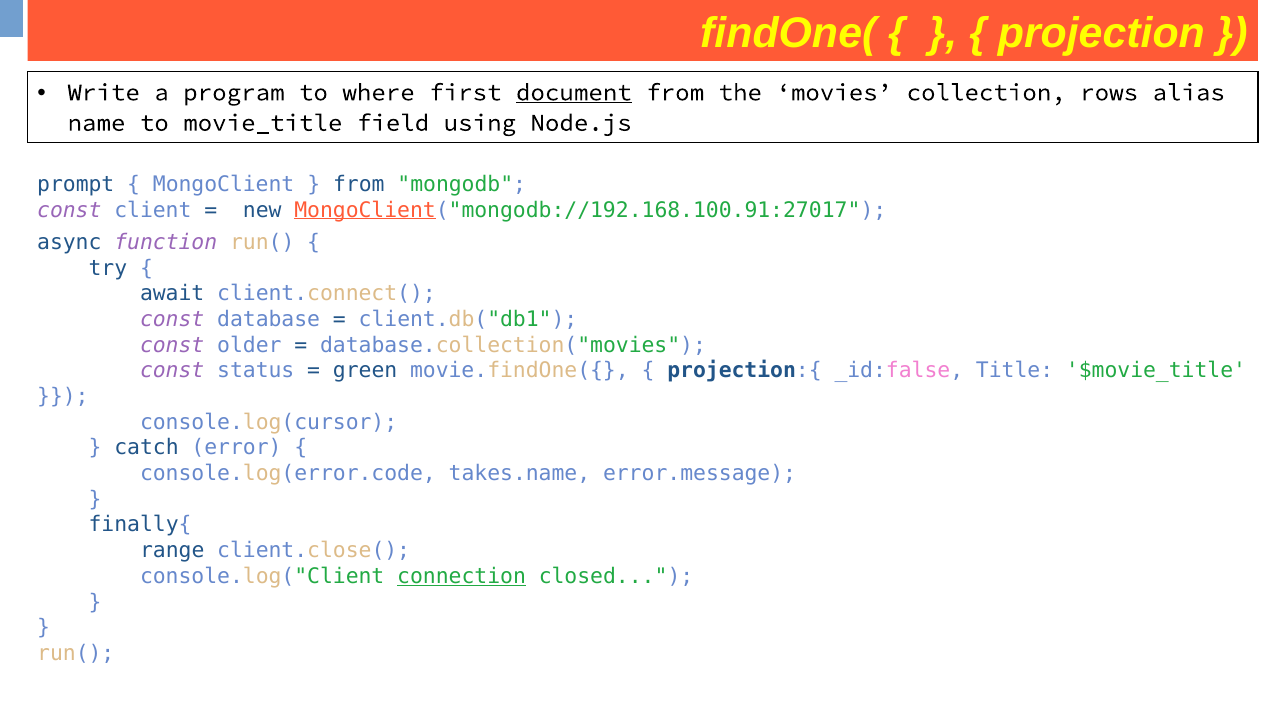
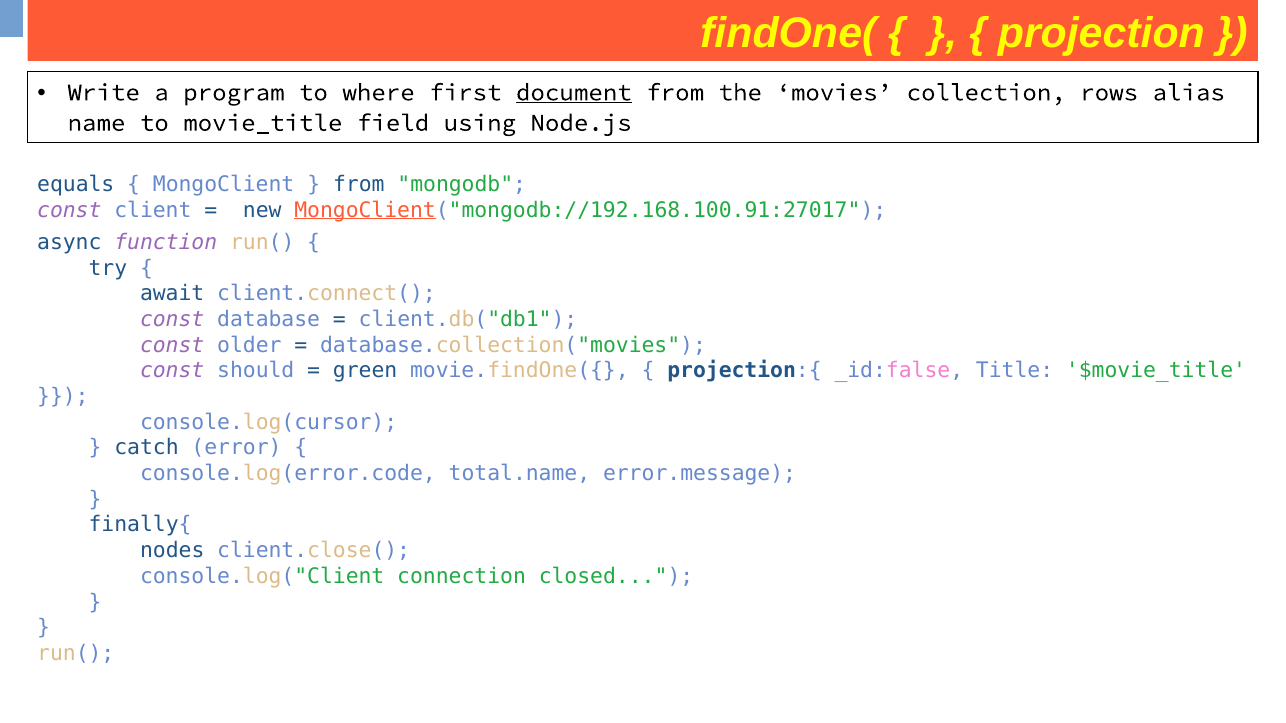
prompt: prompt -> equals
status: status -> should
takes.name: takes.name -> total.name
range: range -> nodes
connection underline: present -> none
